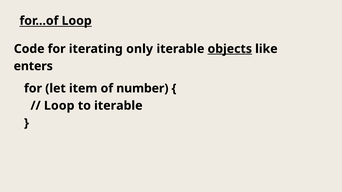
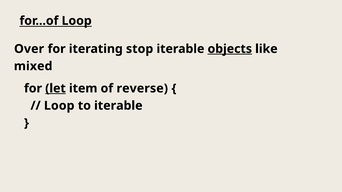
Code: Code -> Over
only: only -> stop
enters: enters -> mixed
let underline: none -> present
number: number -> reverse
